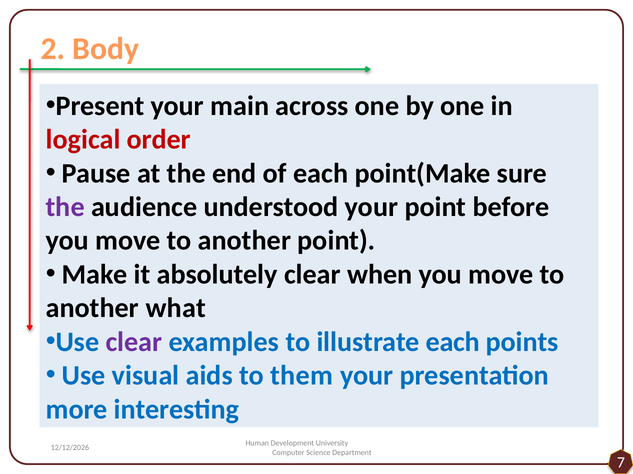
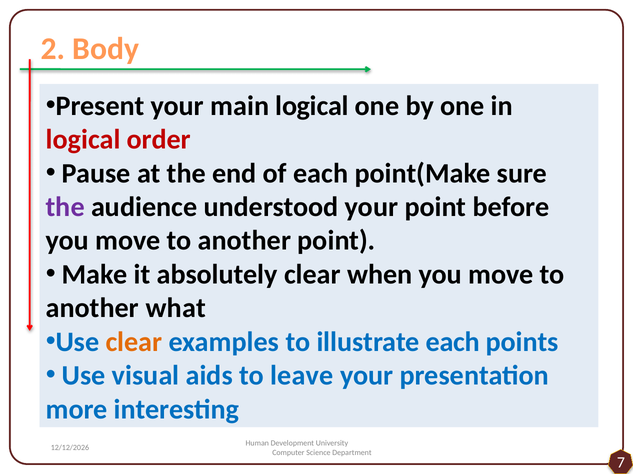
main across: across -> logical
clear at (134, 342) colour: purple -> orange
them: them -> leave
